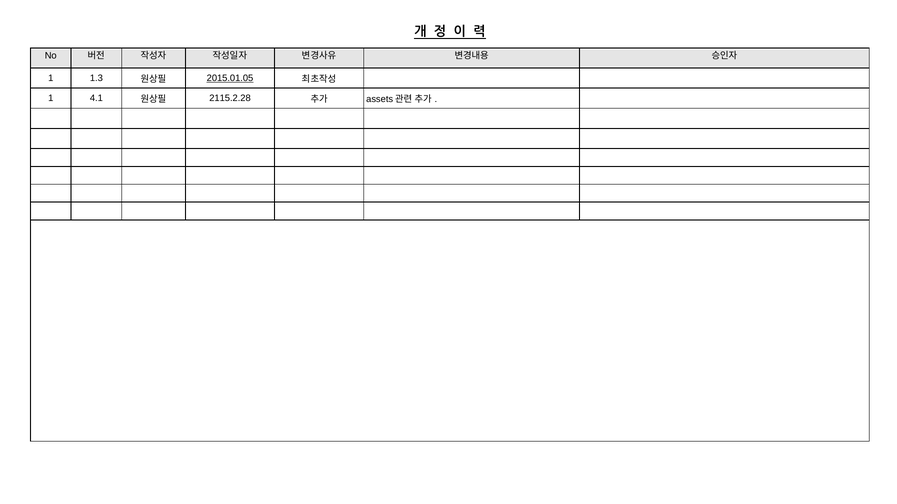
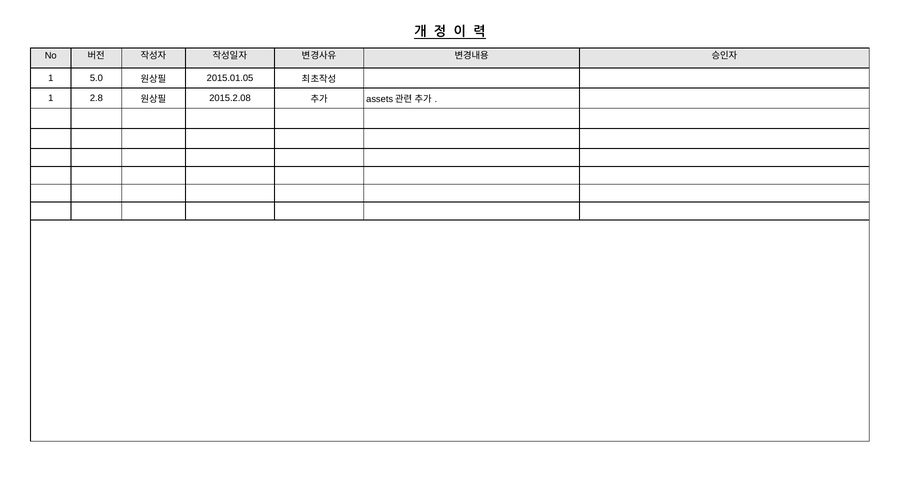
1.3: 1.3 -> 5.0
2015.01.05 underline: present -> none
4.1: 4.1 -> 2.8
2115.2.28: 2115.2.28 -> 2015.2.08
